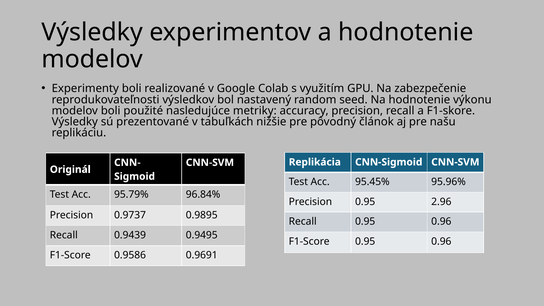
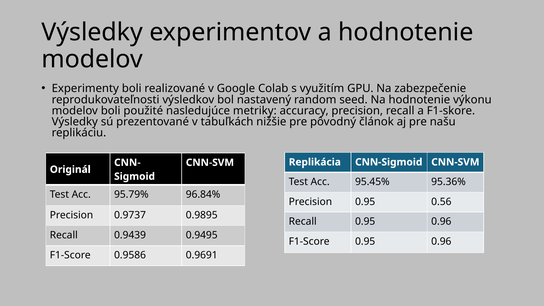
95.96%: 95.96% -> 95.36%
2.96: 2.96 -> 0.56
